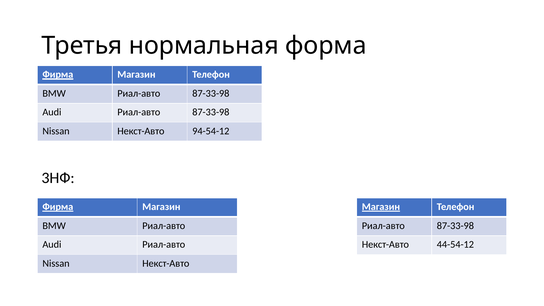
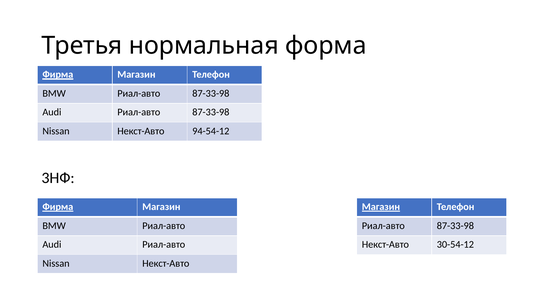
44-54-12: 44-54-12 -> 30-54-12
